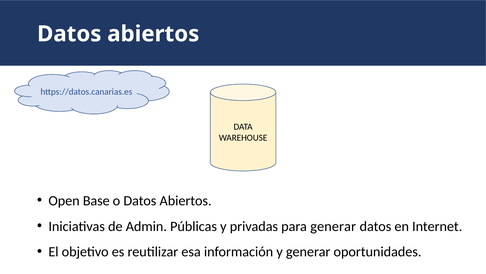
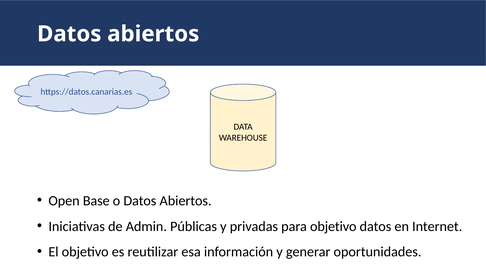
para generar: generar -> objetivo
